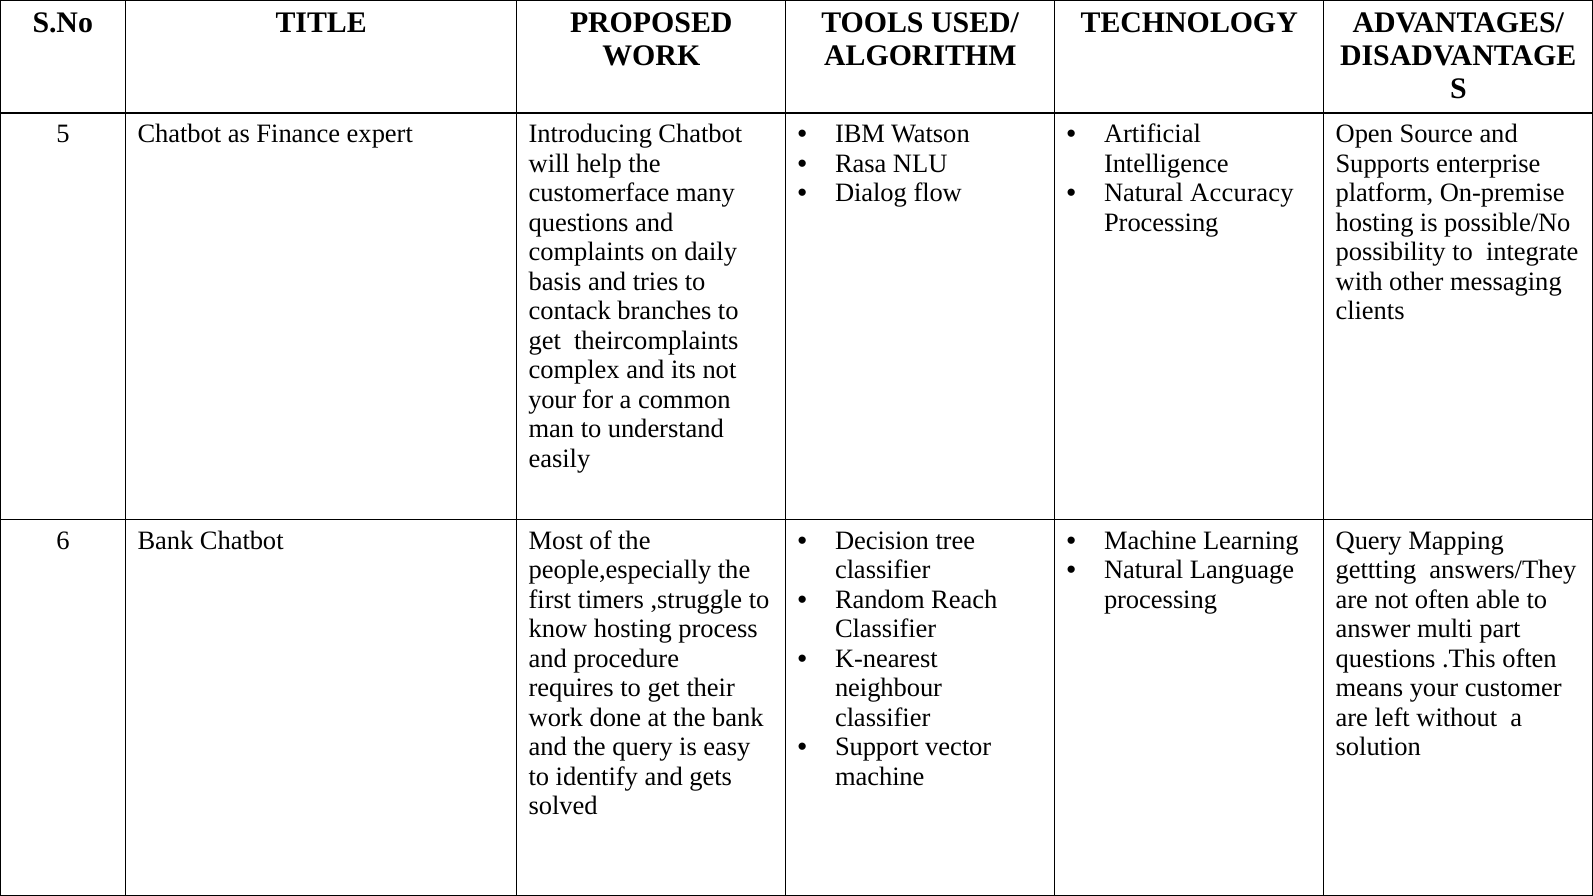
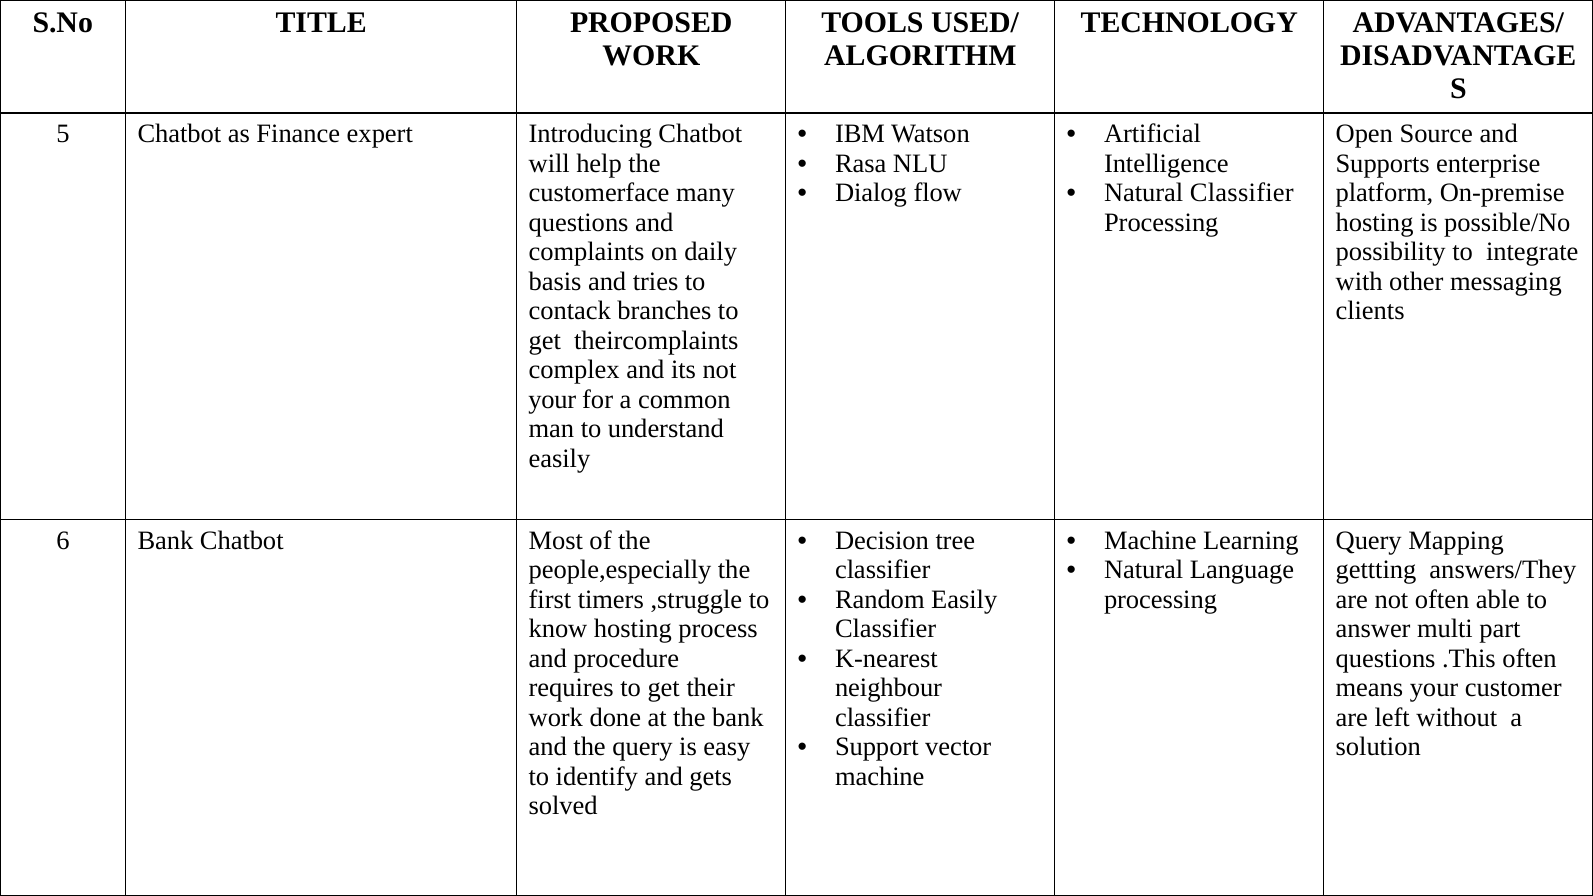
Natural Accuracy: Accuracy -> Classifier
Random Reach: Reach -> Easily
